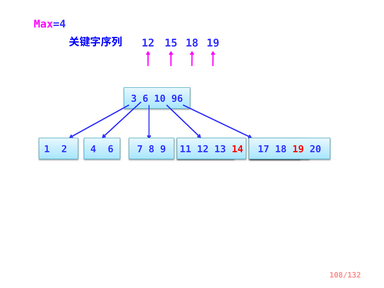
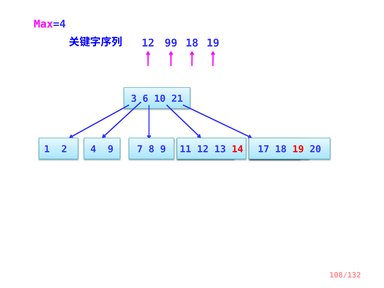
15: 15 -> 99
96: 96 -> 21
4 6: 6 -> 9
